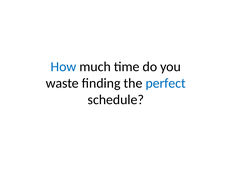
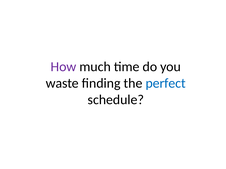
How colour: blue -> purple
